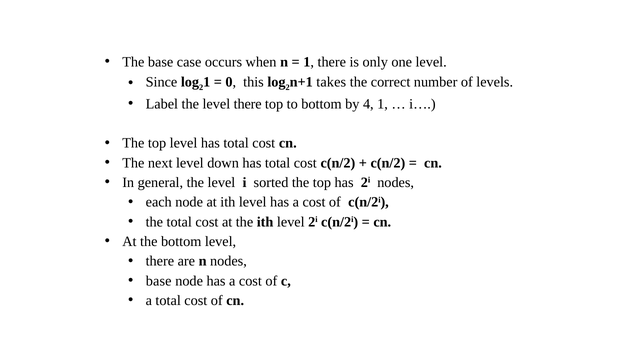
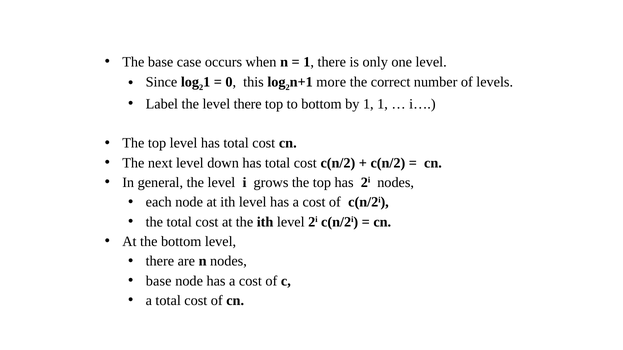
takes: takes -> more
by 4: 4 -> 1
sorted: sorted -> grows
